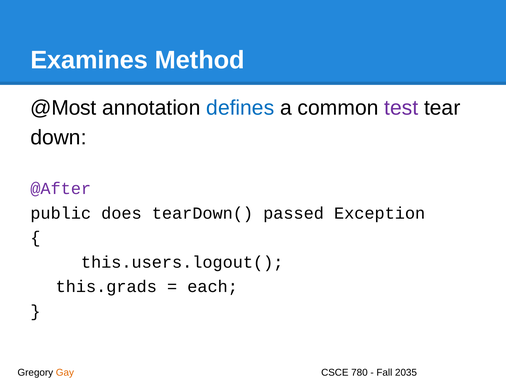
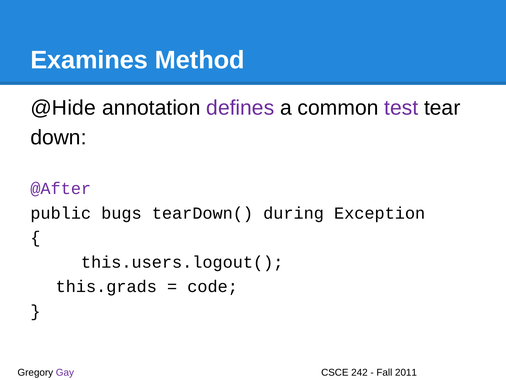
@Most: @Most -> @Hide
defines colour: blue -> purple
does: does -> bugs
passed: passed -> during
each: each -> code
Gay colour: orange -> purple
780: 780 -> 242
2035: 2035 -> 2011
